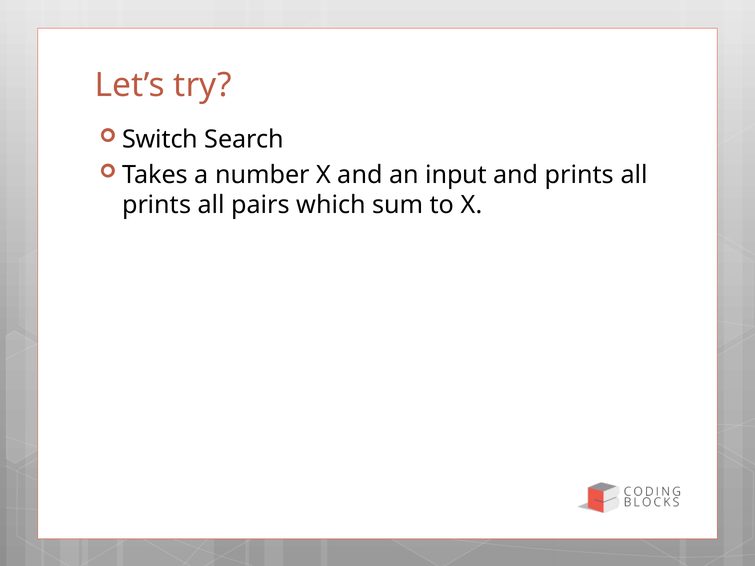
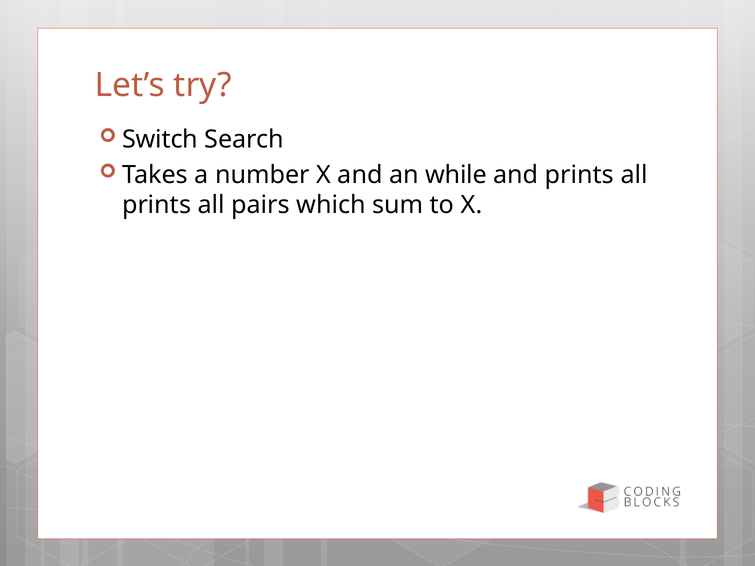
input: input -> while
